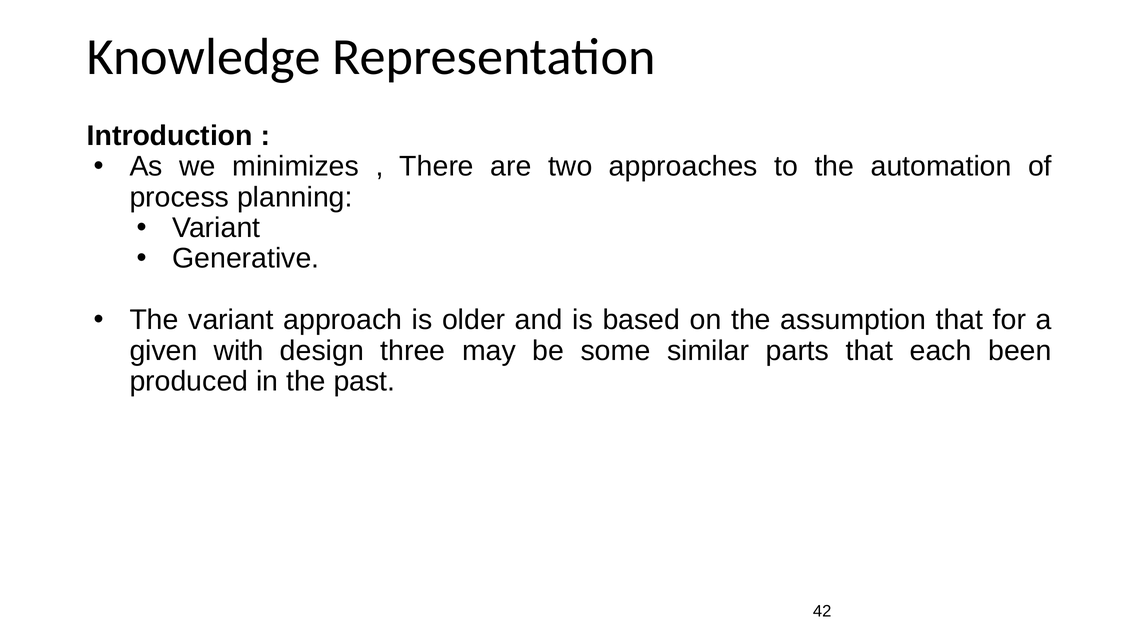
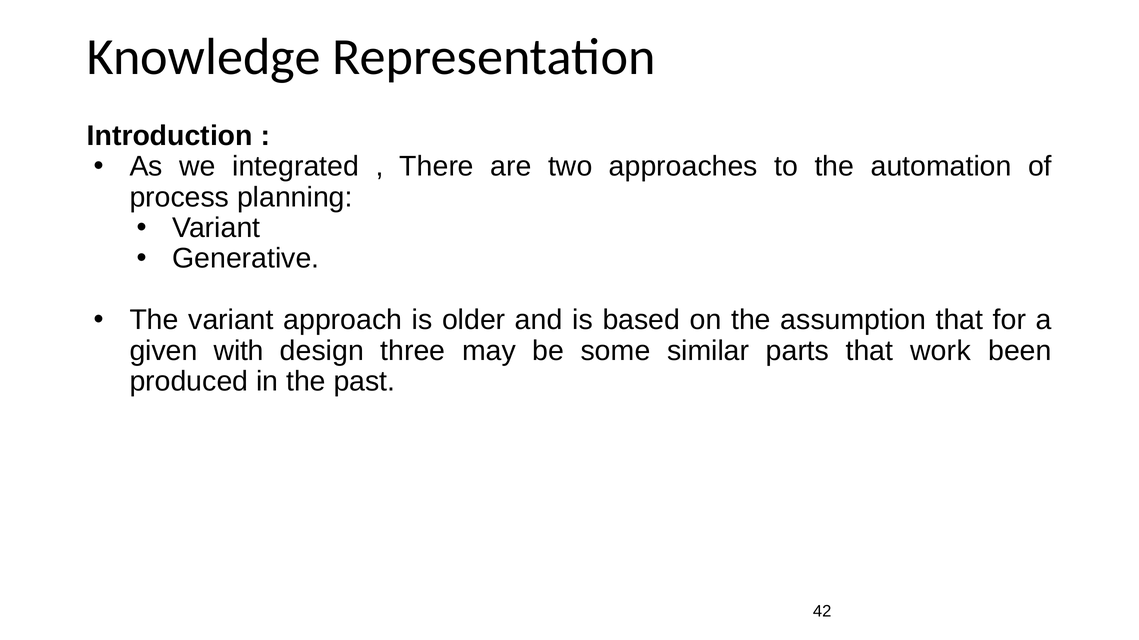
minimizes: minimizes -> integrated
each: each -> work
